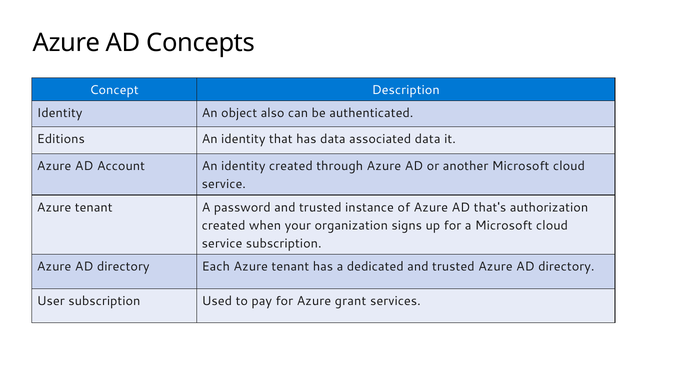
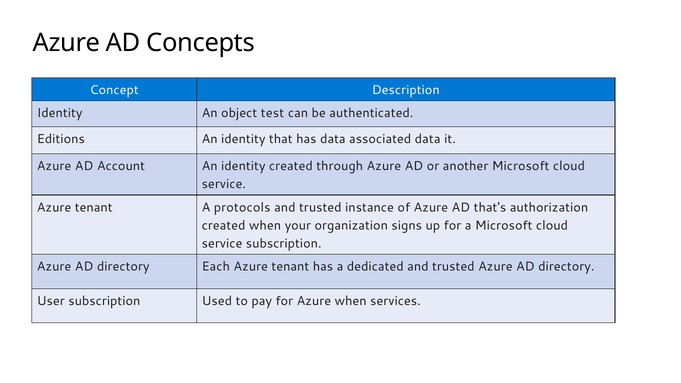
also: also -> test
password: password -> protocols
Azure grant: grant -> when
